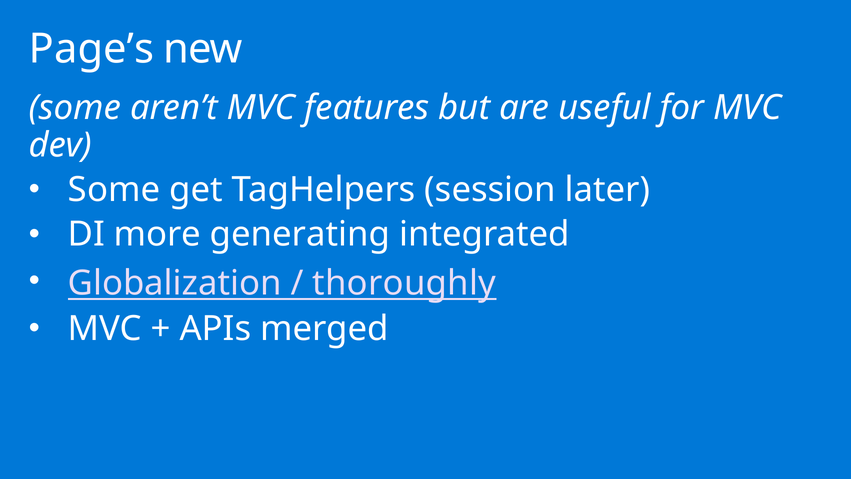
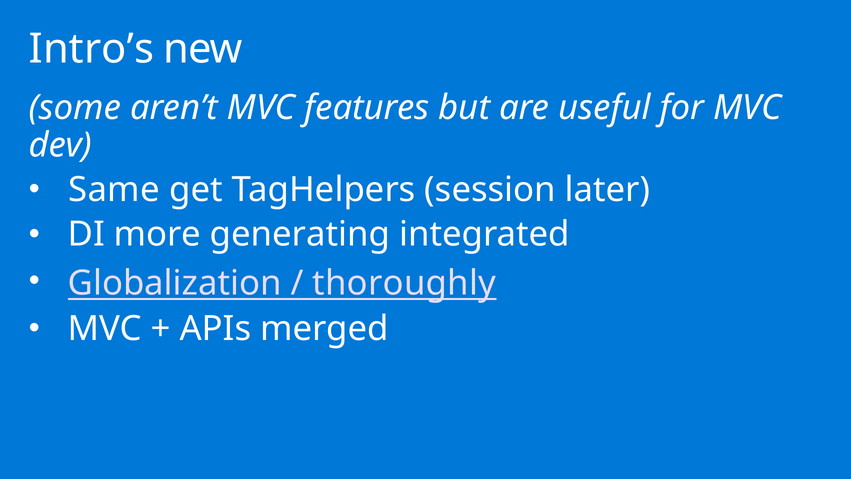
Page’s: Page’s -> Intro’s
Some at (114, 190): Some -> Same
